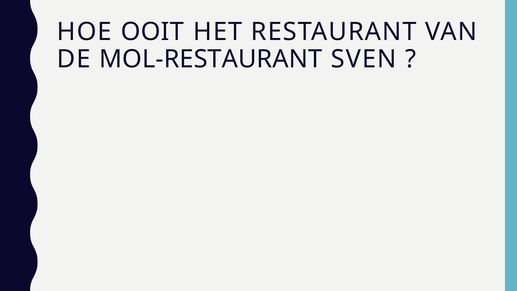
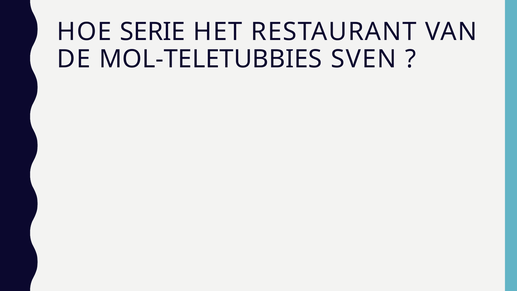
OOIT: OOIT -> SERIE
MOL-RESTAURANT: MOL-RESTAURANT -> MOL-TELETUBBIES
